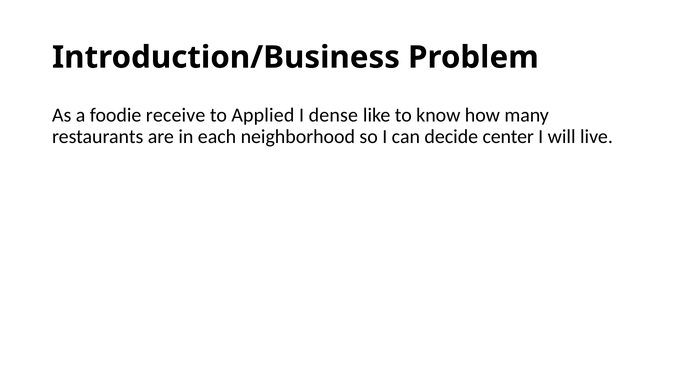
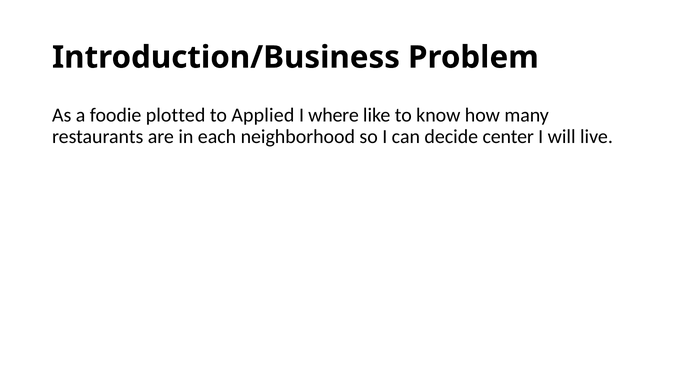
receive: receive -> plotted
dense: dense -> where
